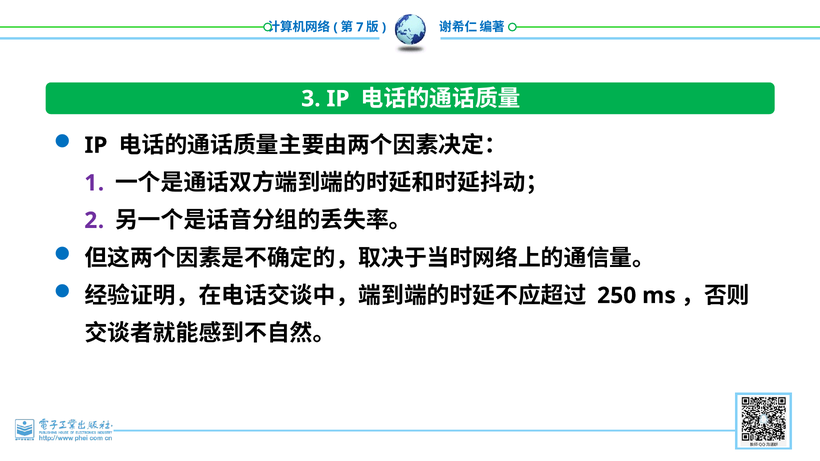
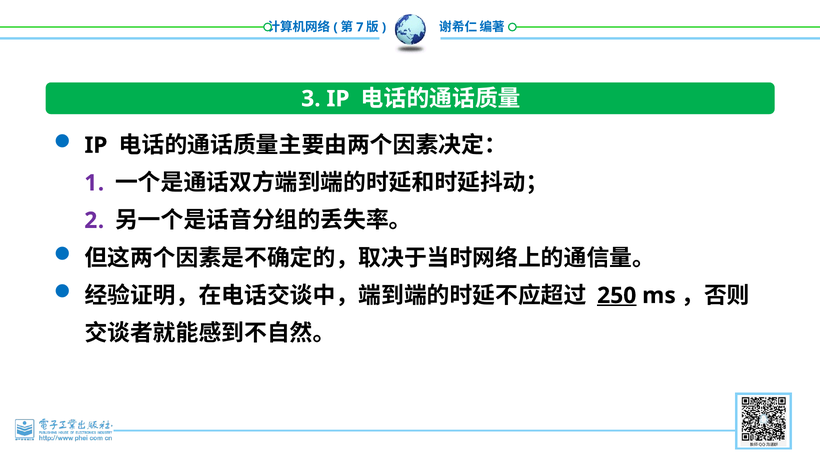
250 underline: none -> present
